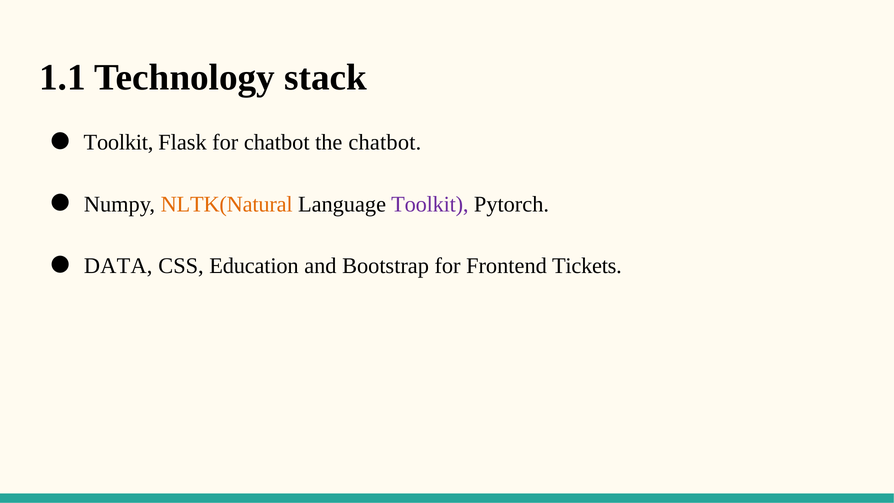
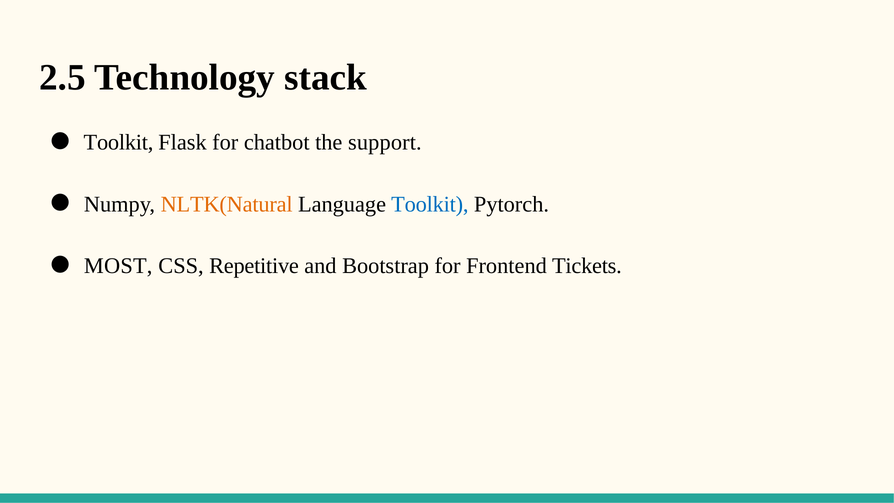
1.1: 1.1 -> 2.5
the chatbot: chatbot -> support
Toolkit at (430, 204) colour: purple -> blue
DATA: DATA -> MOST
Education: Education -> Repetitive
